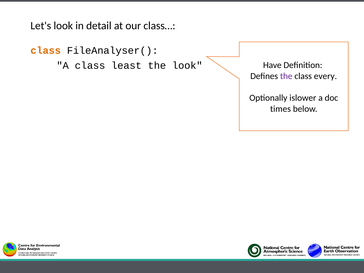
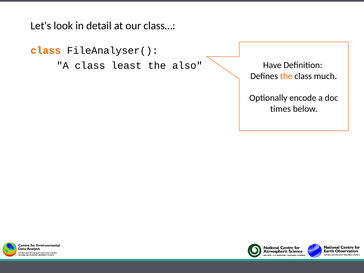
the look: look -> also
the at (286, 76) colour: purple -> orange
every: every -> much
islower: islower -> encode
